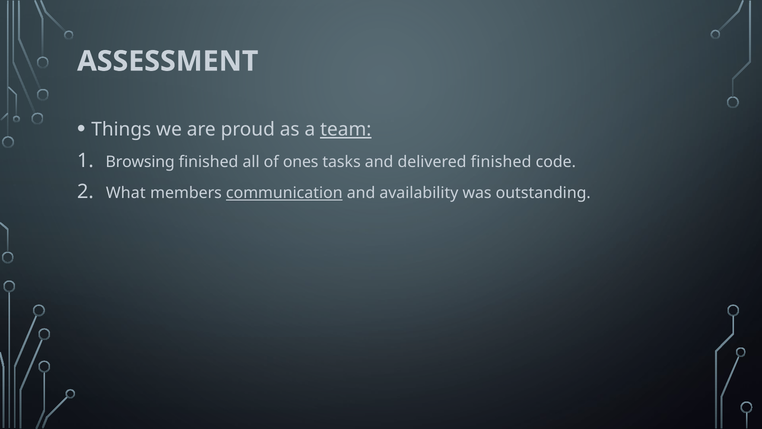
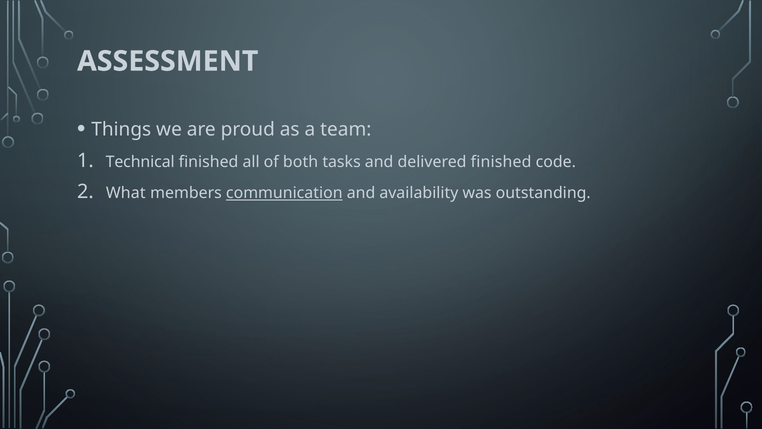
team underline: present -> none
Browsing: Browsing -> Technical
ones: ones -> both
